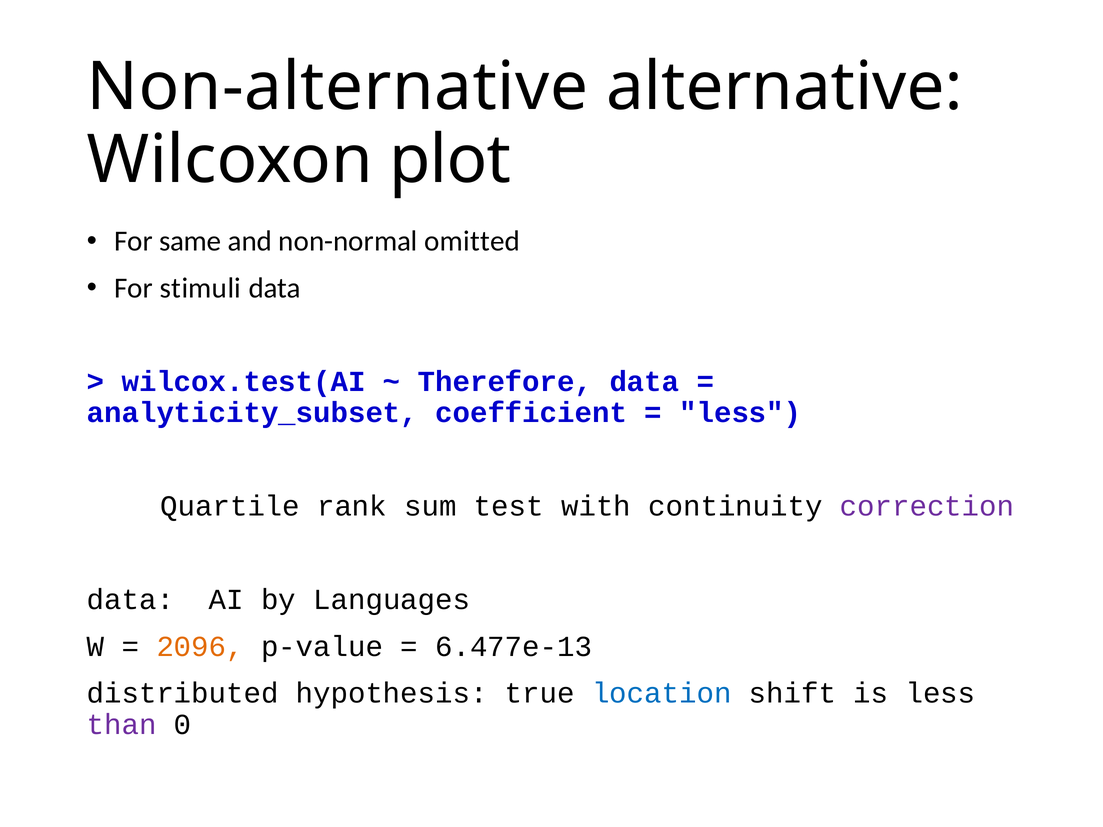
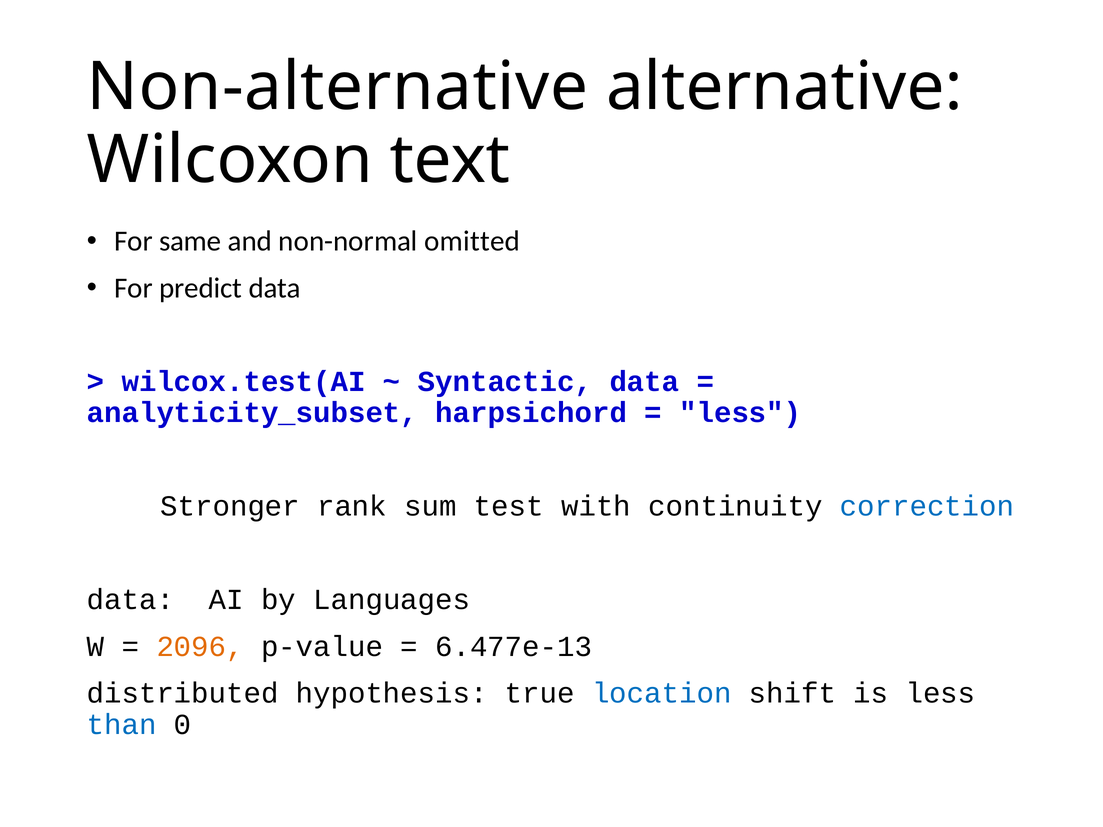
plot: plot -> text
stimuli: stimuli -> predict
Therefore: Therefore -> Syntactic
coefficient: coefficient -> harpsichord
Quartile: Quartile -> Stronger
correction colour: purple -> blue
than colour: purple -> blue
